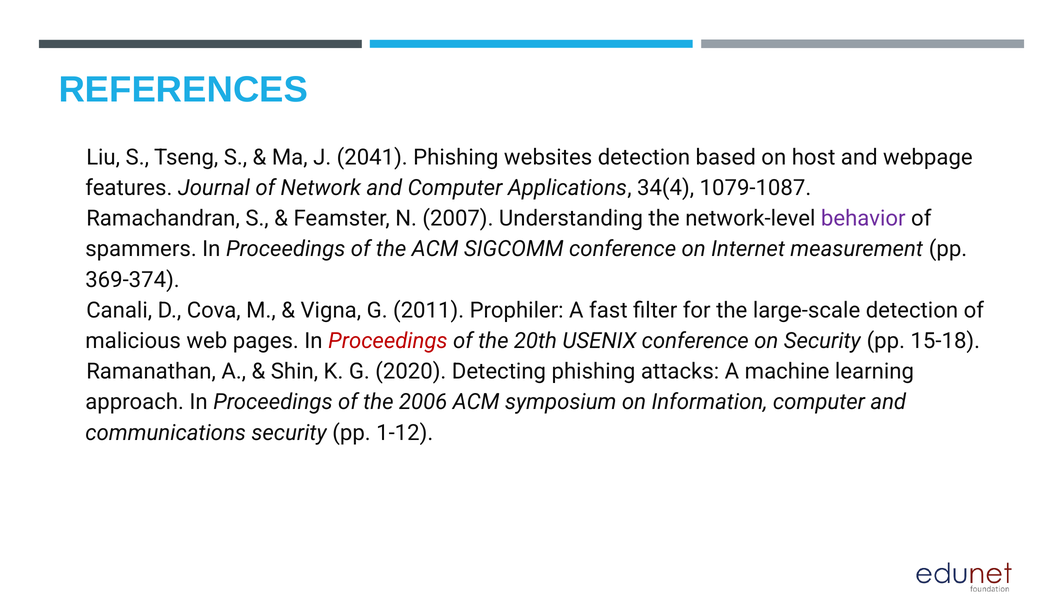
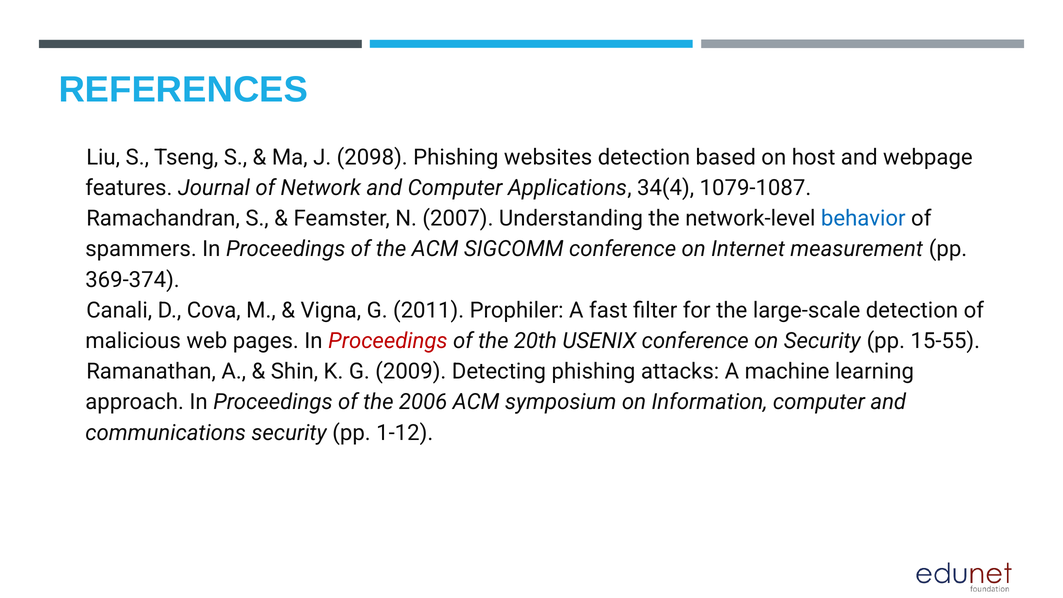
2041: 2041 -> 2098
behavior colour: purple -> blue
15-18: 15-18 -> 15-55
2020: 2020 -> 2009
